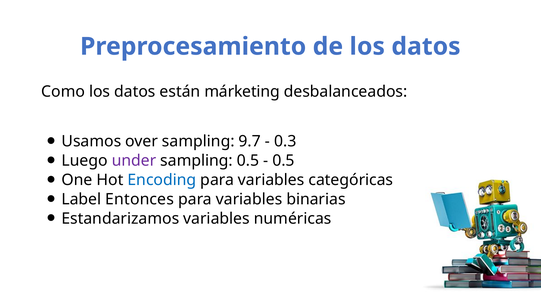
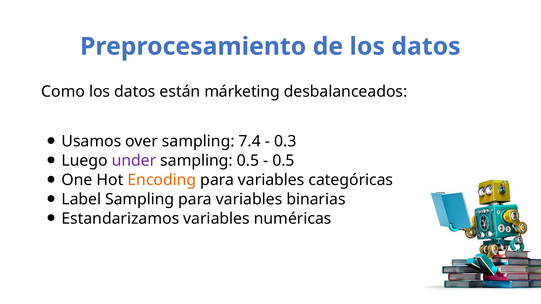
9.7: 9.7 -> 7.4
Encoding colour: blue -> orange
Label Entonces: Entonces -> Sampling
